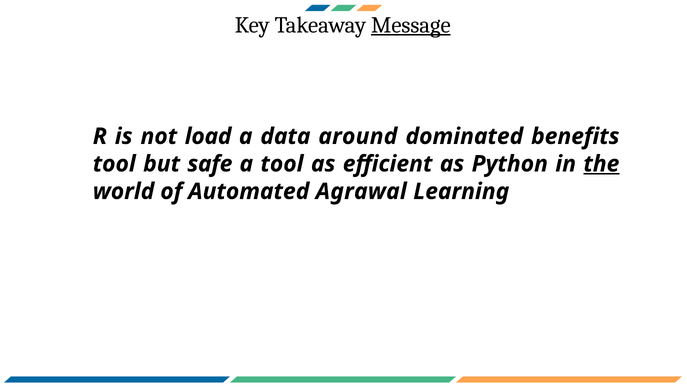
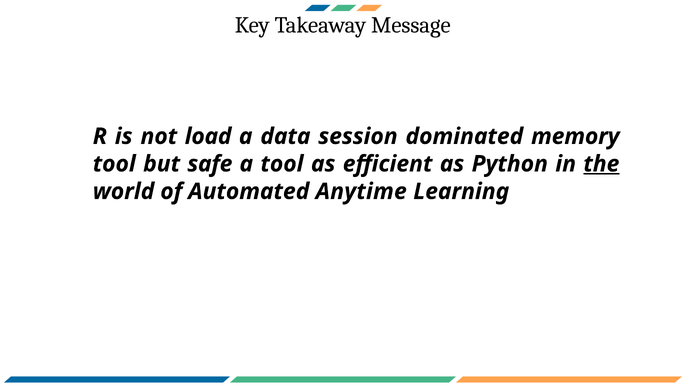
Message underline: present -> none
around: around -> session
benefits: benefits -> memory
Agrawal: Agrawal -> Anytime
